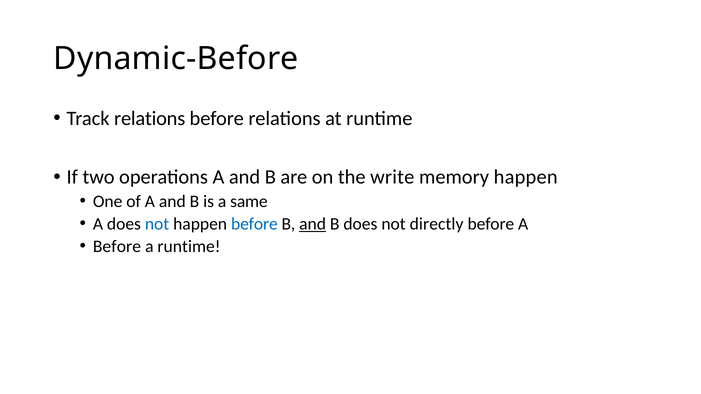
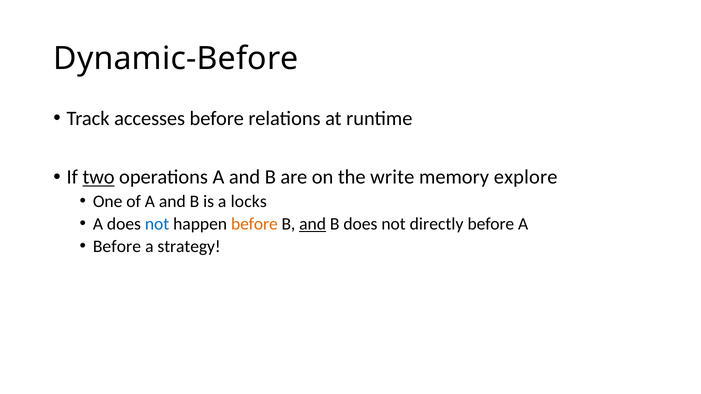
Track relations: relations -> accesses
two underline: none -> present
memory happen: happen -> explore
same: same -> locks
before at (254, 224) colour: blue -> orange
a runtime: runtime -> strategy
